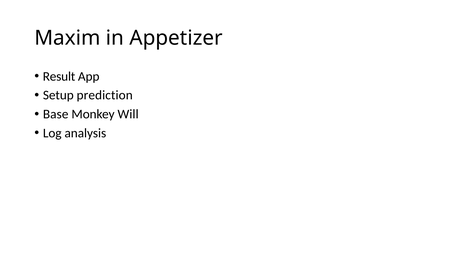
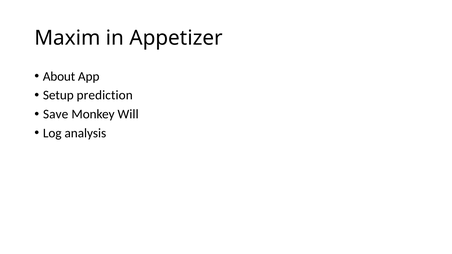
Result: Result -> About
Base: Base -> Save
